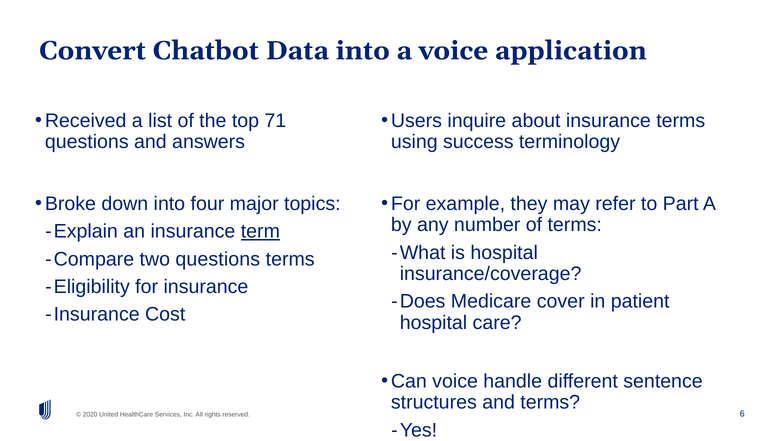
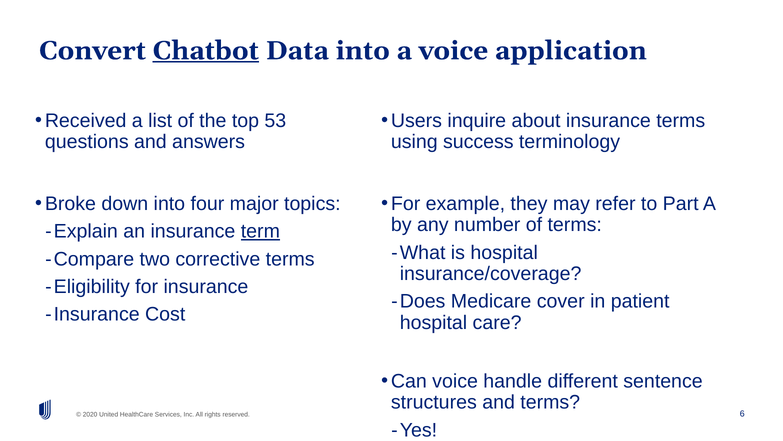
Chatbot underline: none -> present
71: 71 -> 53
two questions: questions -> corrective
